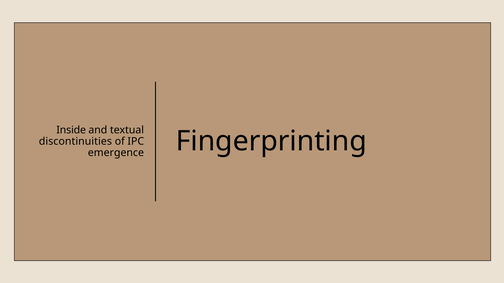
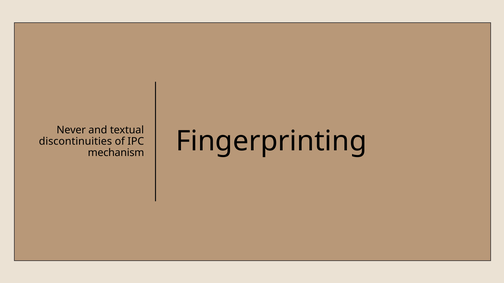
Inside: Inside -> Never
emergence: emergence -> mechanism
